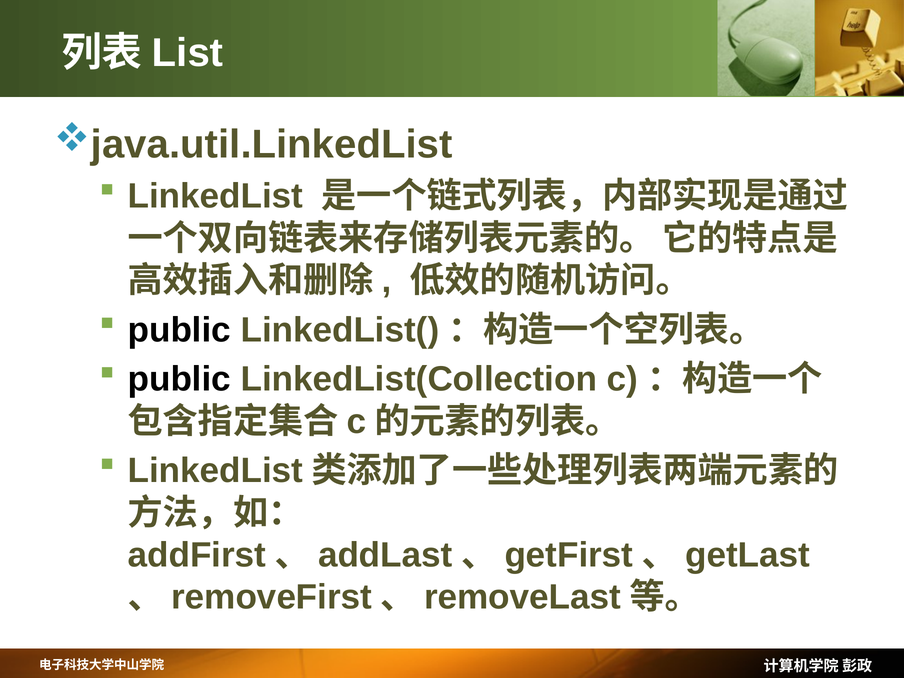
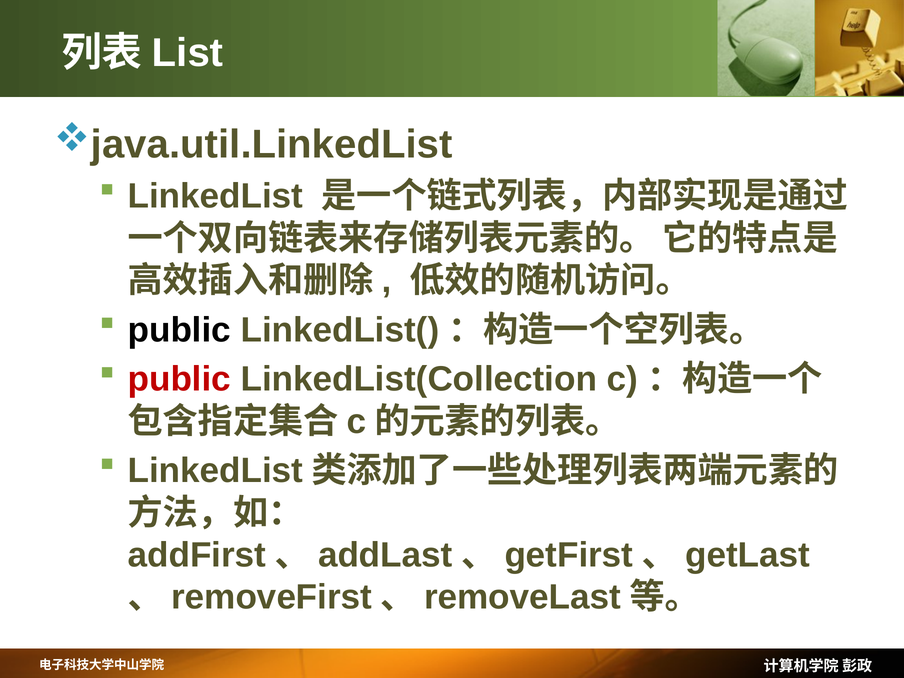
public at (179, 379) colour: black -> red
